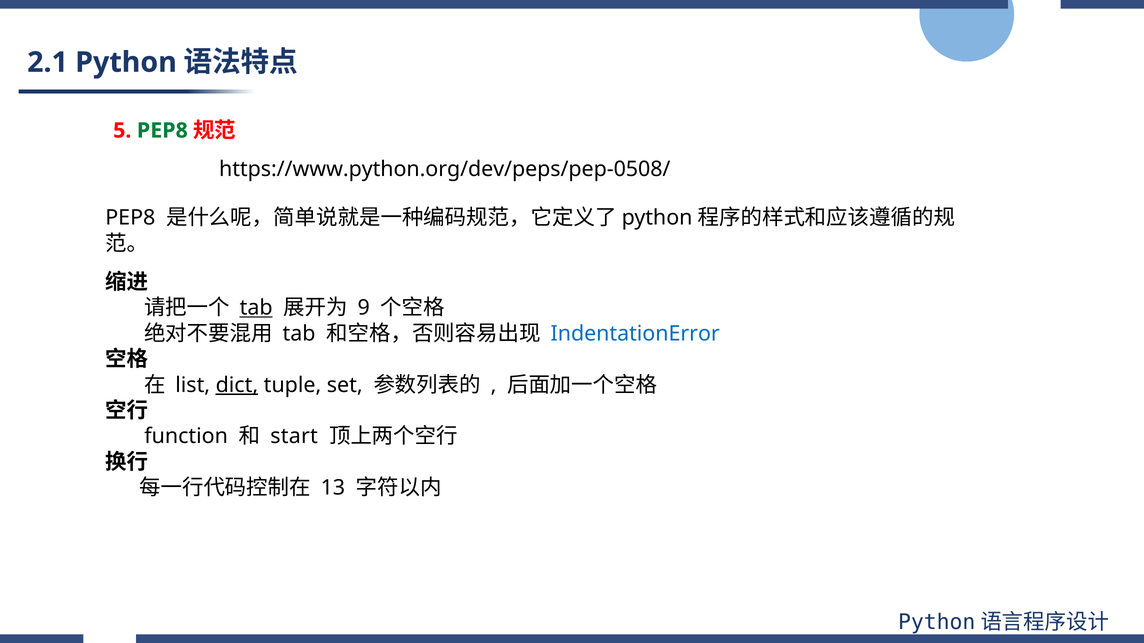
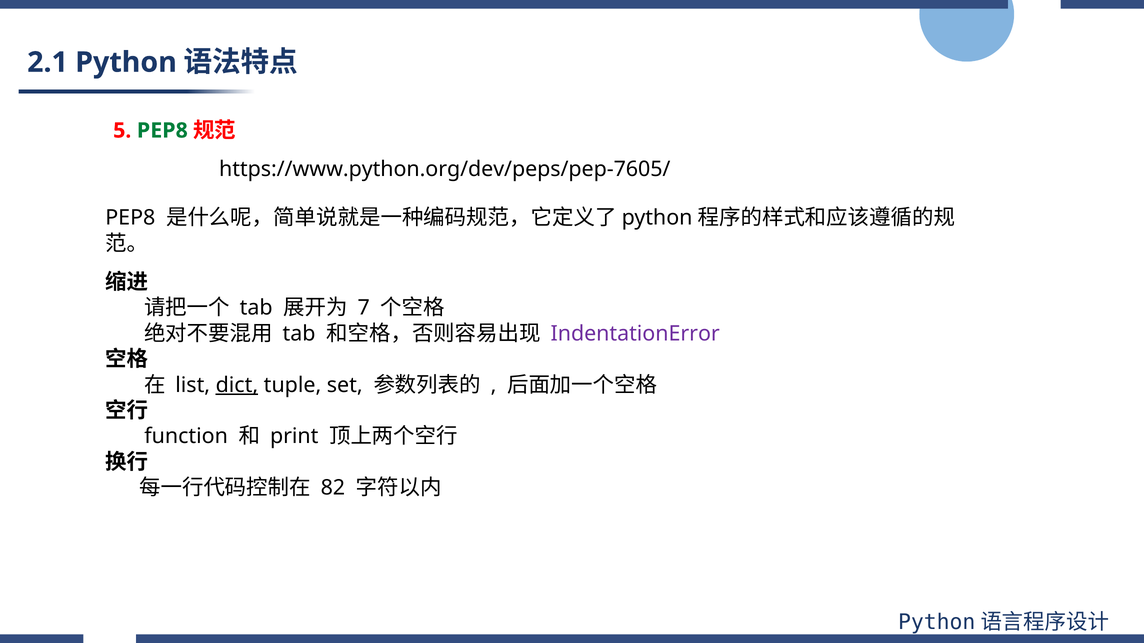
https://www.python.org/dev/peps/pep-0508/: https://www.python.org/dev/peps/pep-0508/ -> https://www.python.org/dev/peps/pep-7605/
tab at (256, 308) underline: present -> none
9: 9 -> 7
IndentationError colour: blue -> purple
start: start -> print
13: 13 -> 82
